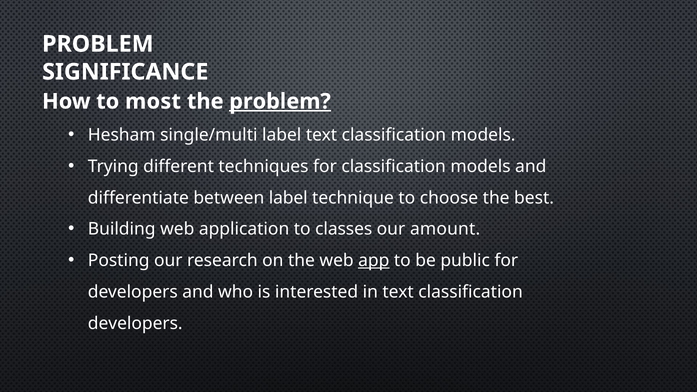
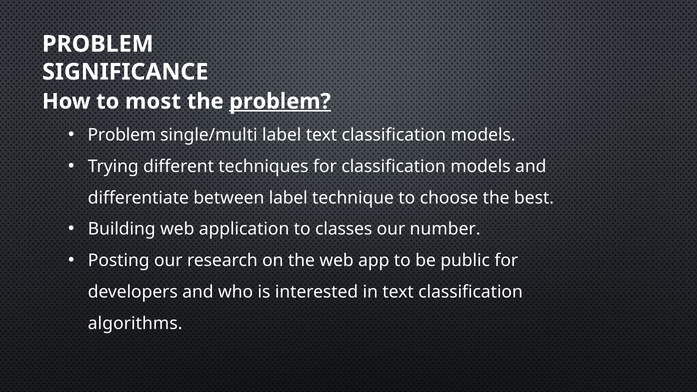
Hesham at (122, 135): Hesham -> Problem
amount: amount -> number
app underline: present -> none
developers at (135, 323): developers -> algorithms
